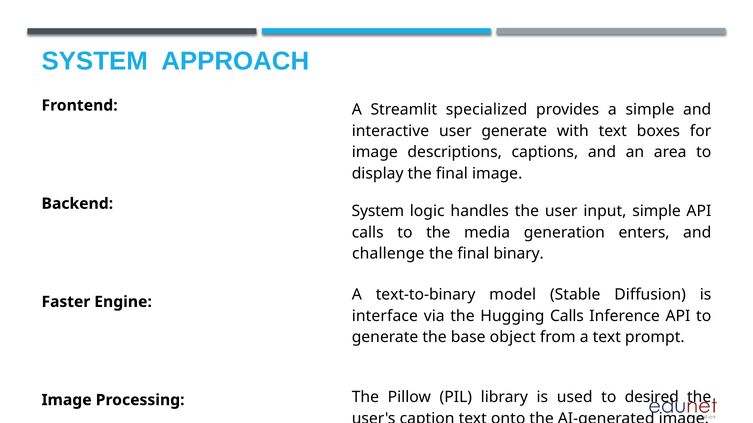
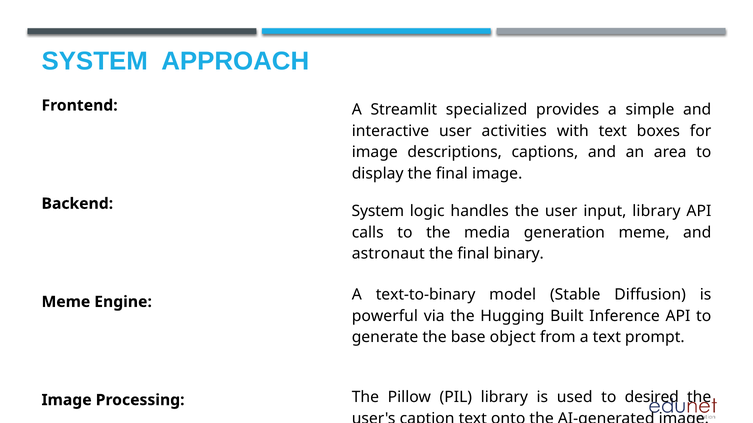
user generate: generate -> activities
input simple: simple -> library
generation enters: enters -> meme
challenge: challenge -> astronaut
Faster at (66, 302): Faster -> Meme
interface: interface -> powerful
Hugging Calls: Calls -> Built
